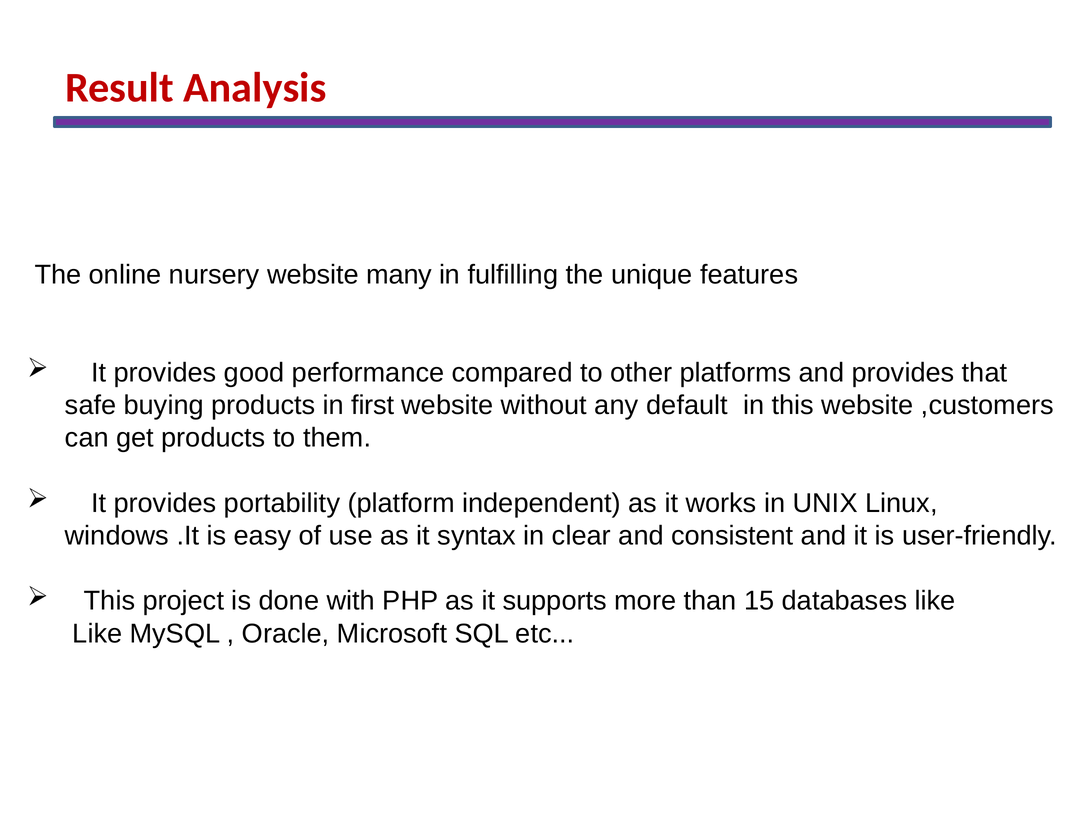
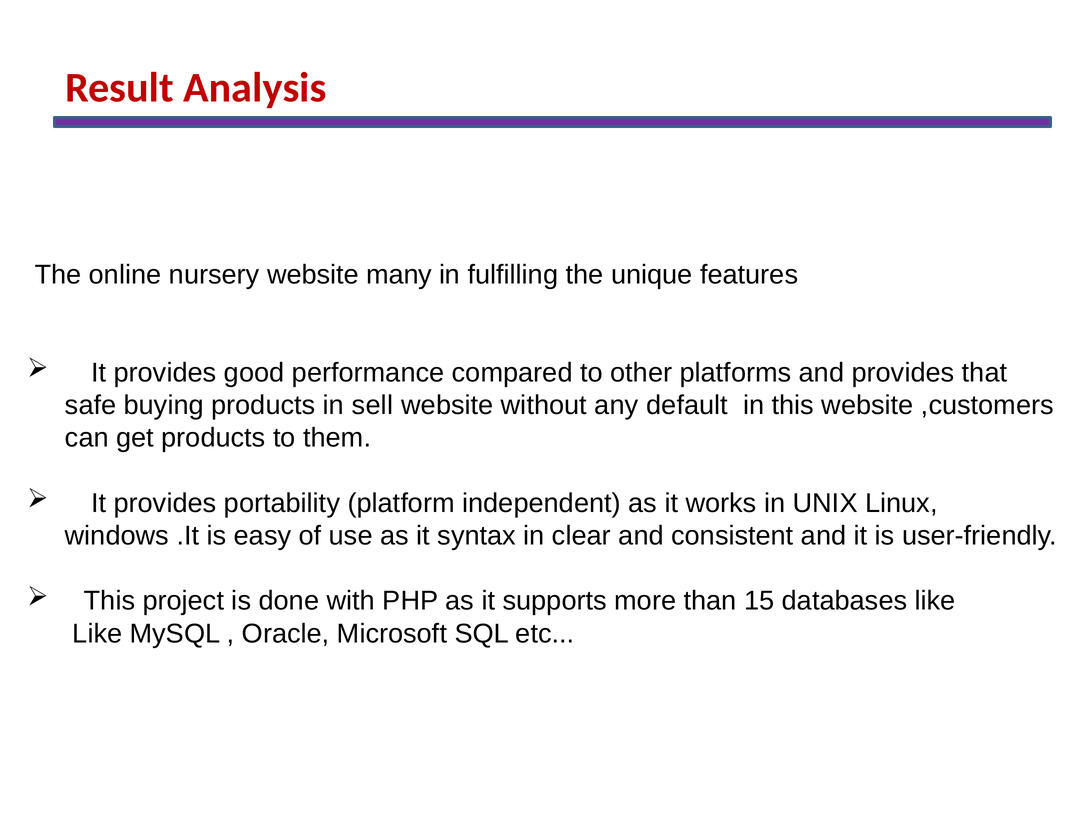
first: first -> sell
